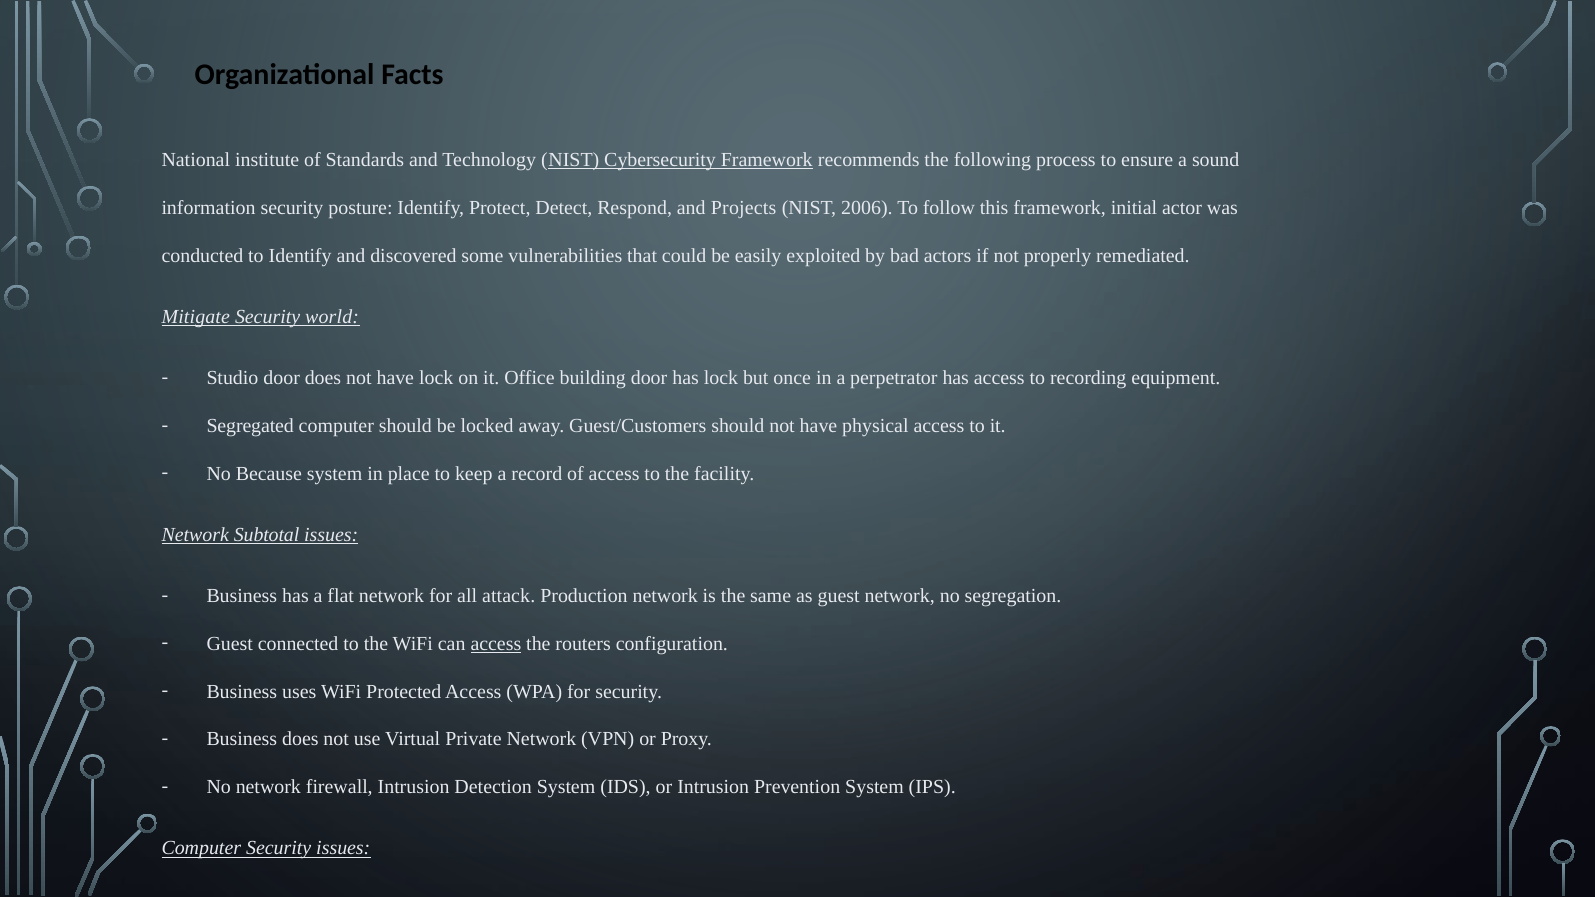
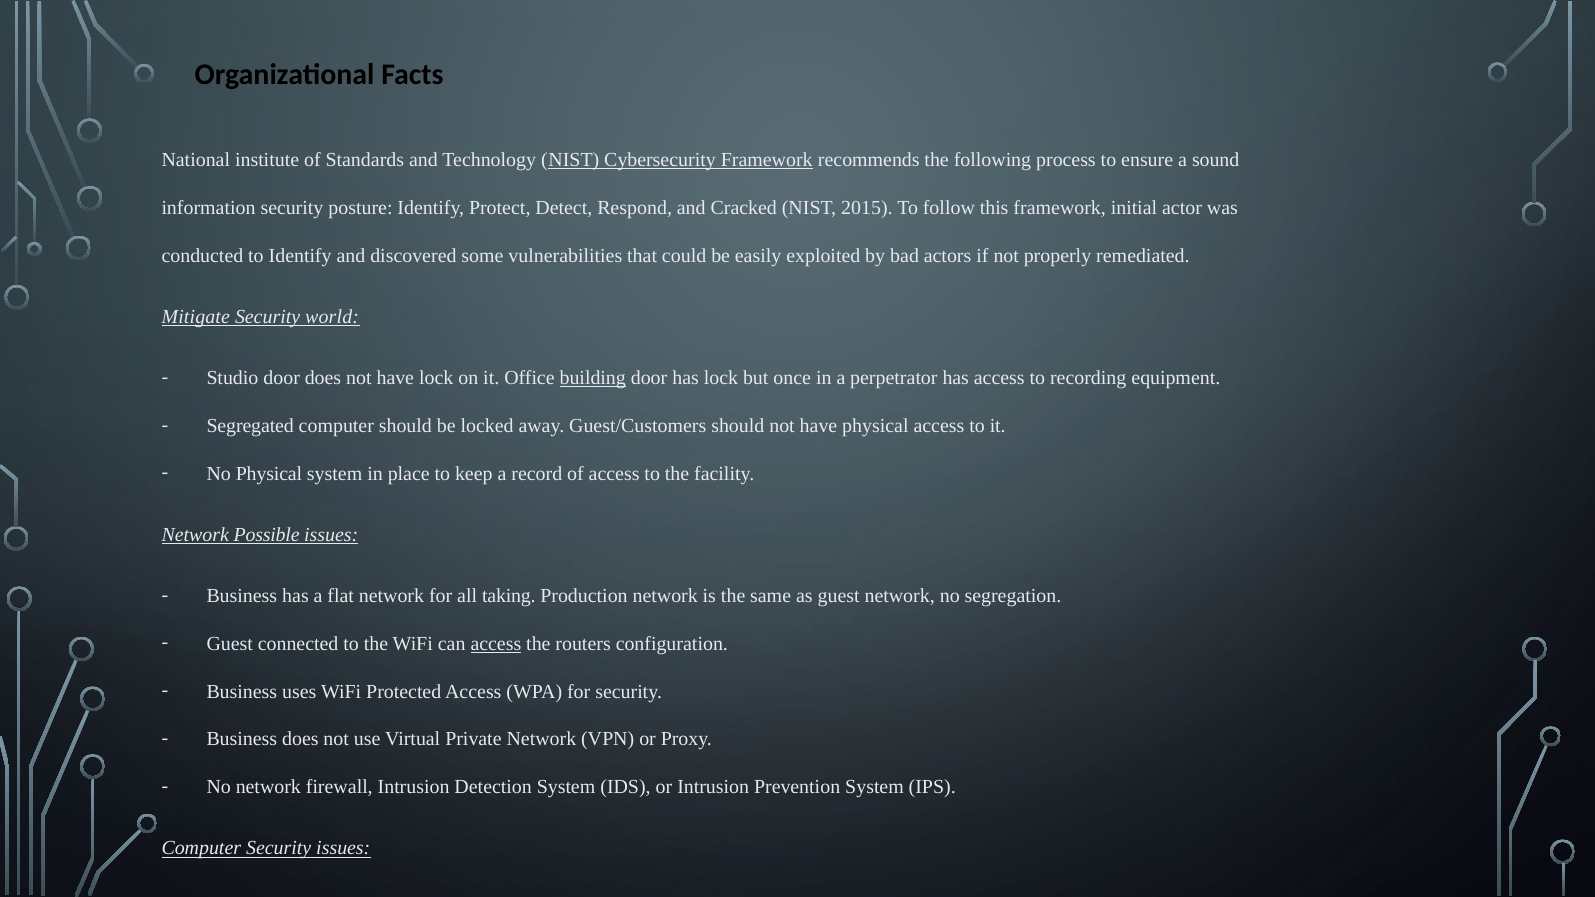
Projects: Projects -> Cracked
2006: 2006 -> 2015
building underline: none -> present
No Because: Because -> Physical
Subtotal: Subtotal -> Possible
attack: attack -> taking
